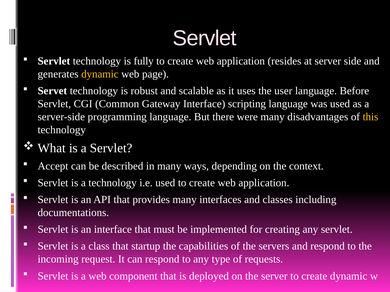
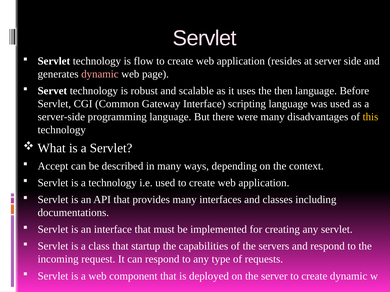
fully: fully -> flow
dynamic at (100, 74) colour: yellow -> pink
user: user -> then
